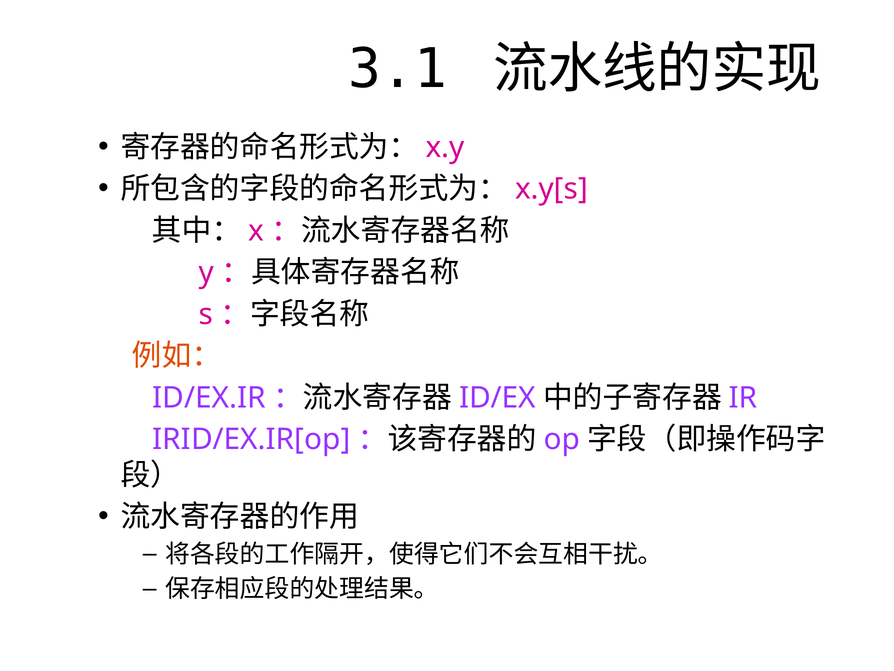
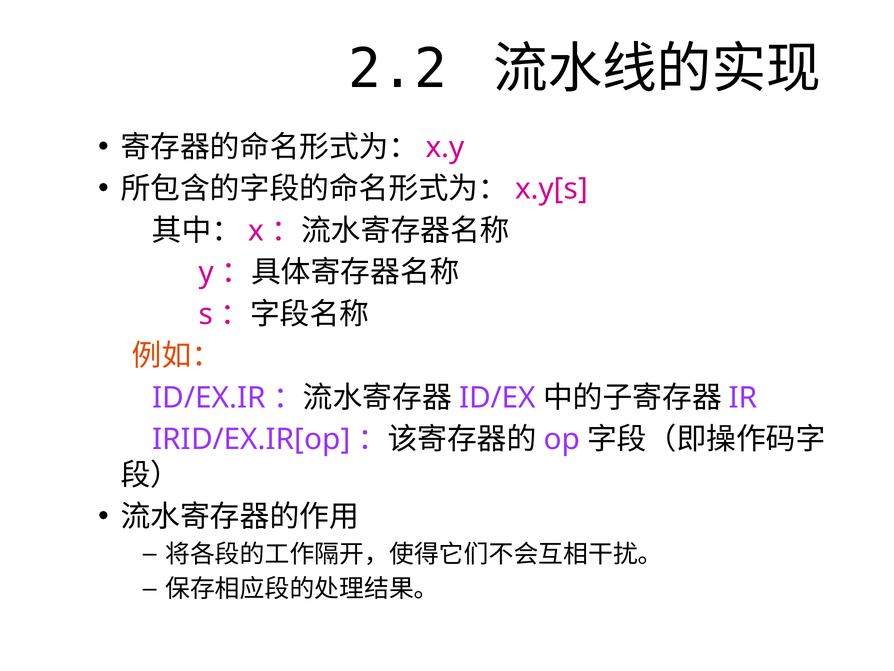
3.1: 3.1 -> 2.2
